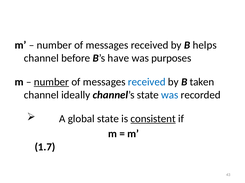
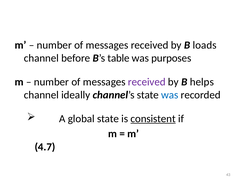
helps: helps -> loads
have: have -> table
number at (51, 82) underline: present -> none
received at (147, 82) colour: blue -> purple
taken: taken -> helps
1.7: 1.7 -> 4.7
